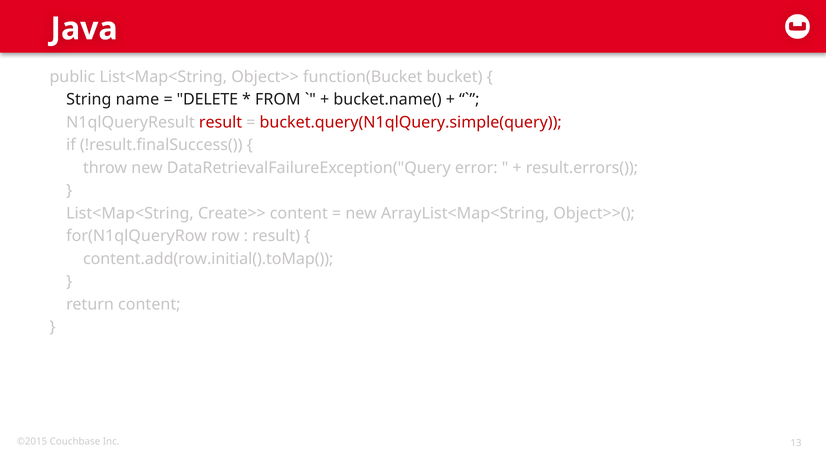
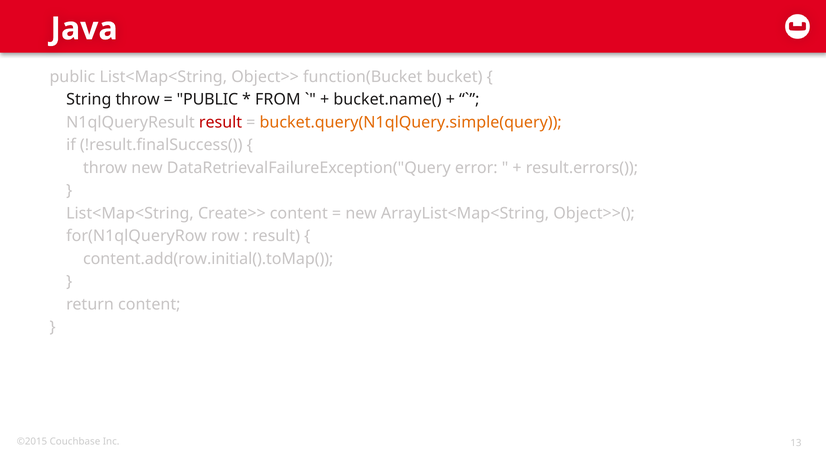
String name: name -> throw
DELETE at (207, 100): DELETE -> PUBLIC
bucket.query(N1qlQuery.simple(query colour: red -> orange
